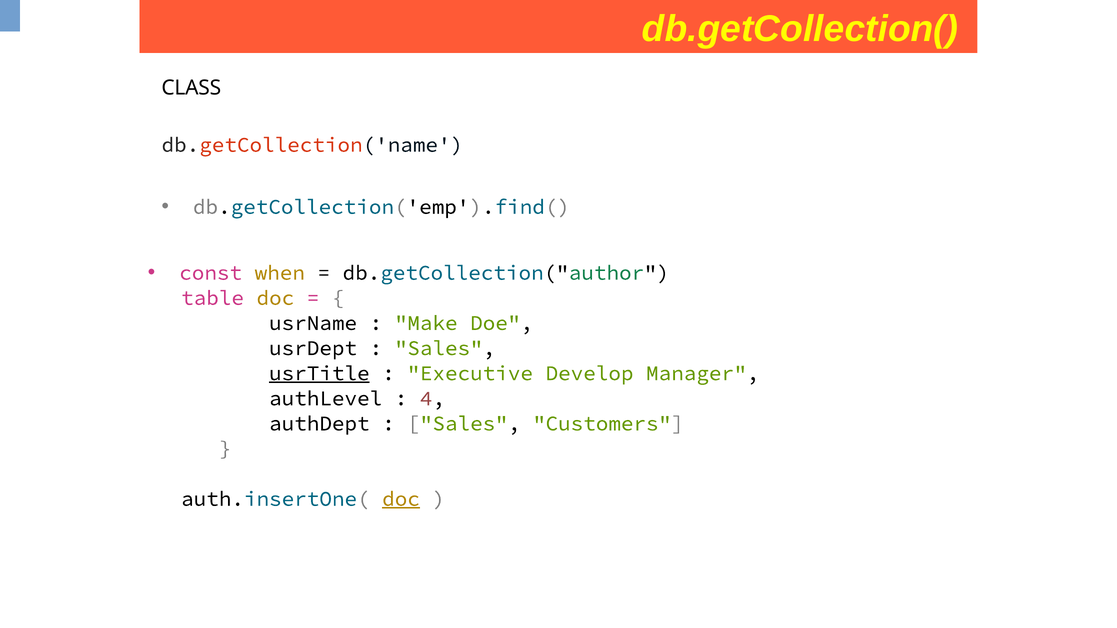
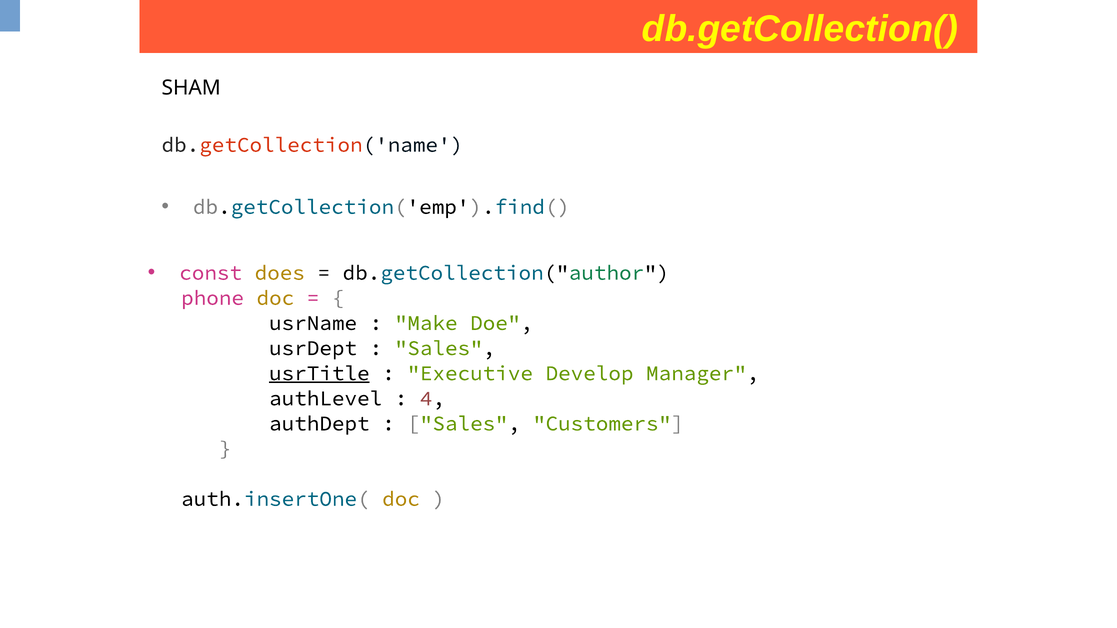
CLASS: CLASS -> SHAM
when: when -> does
table: table -> phone
doc at (401, 499) underline: present -> none
